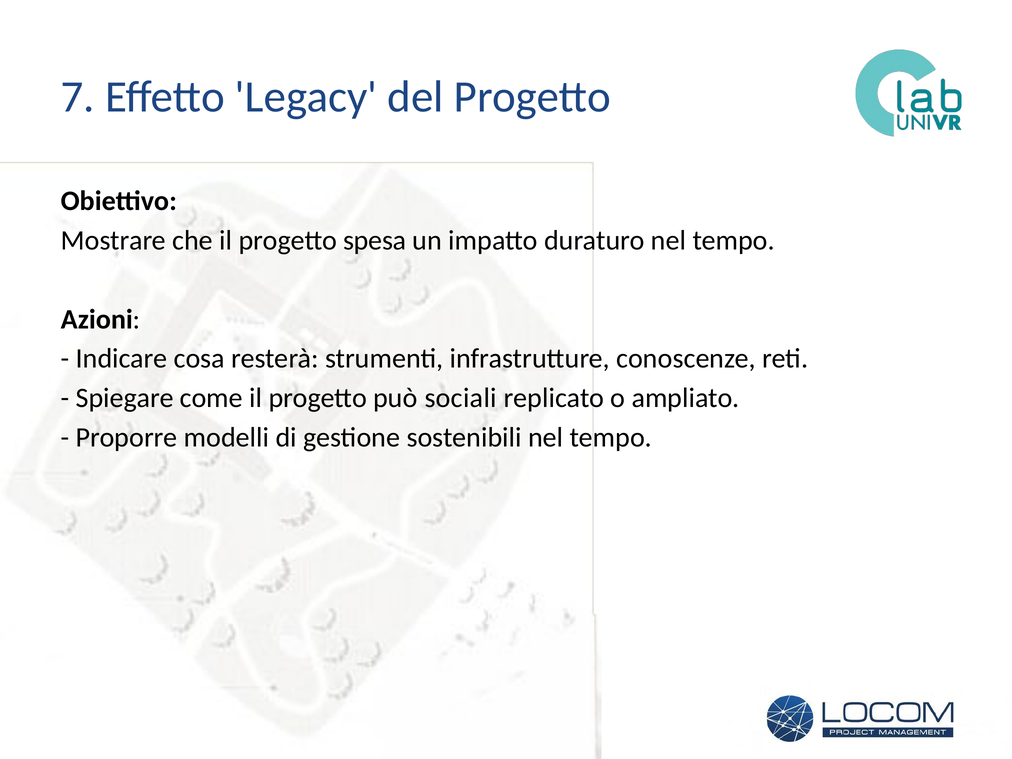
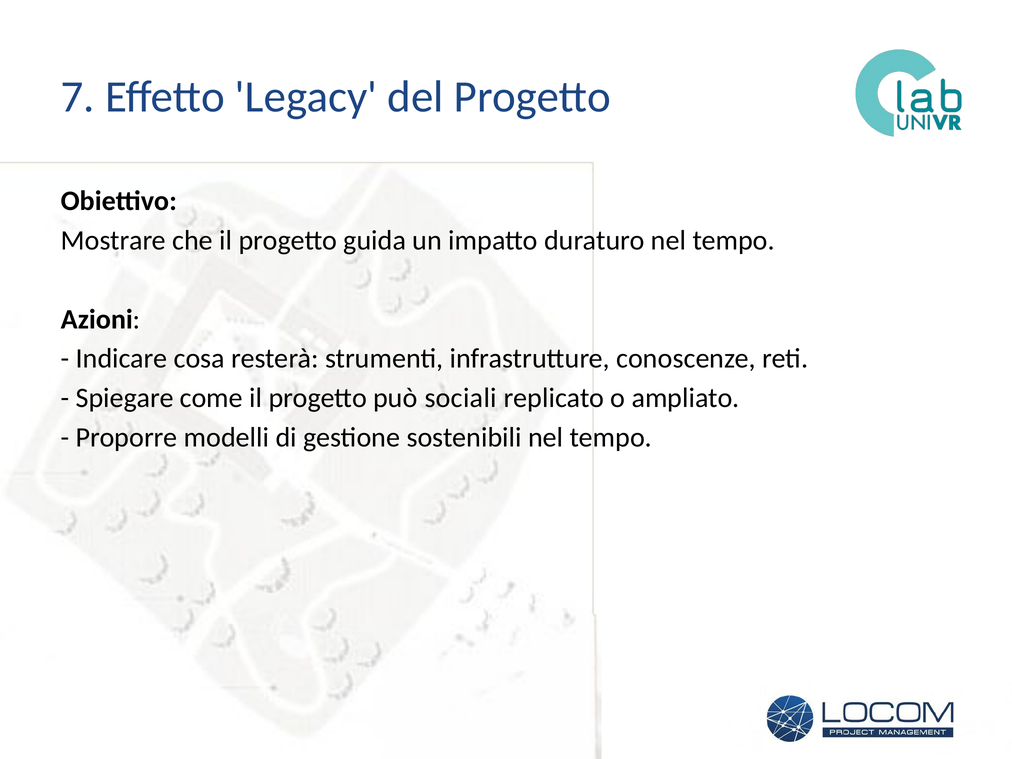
spesa: spesa -> guida
